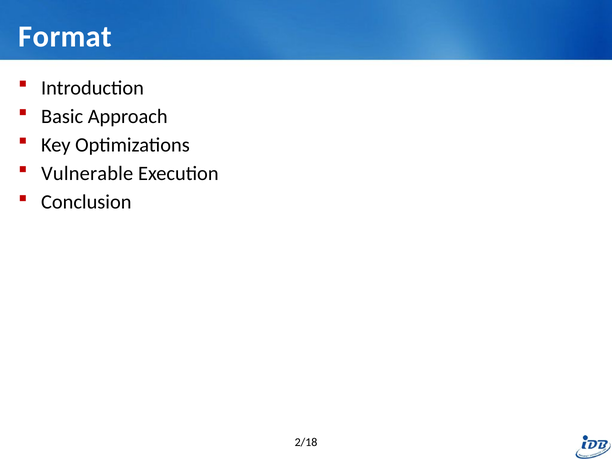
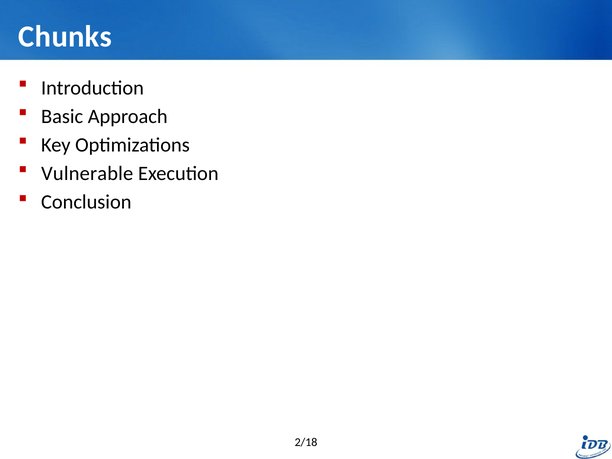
Format: Format -> Chunks
